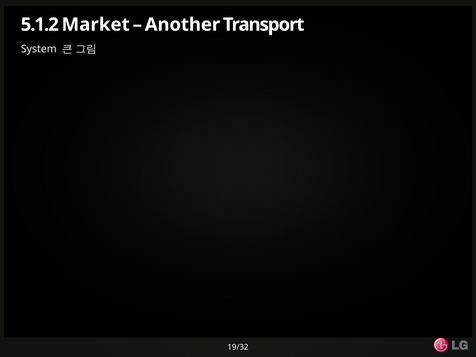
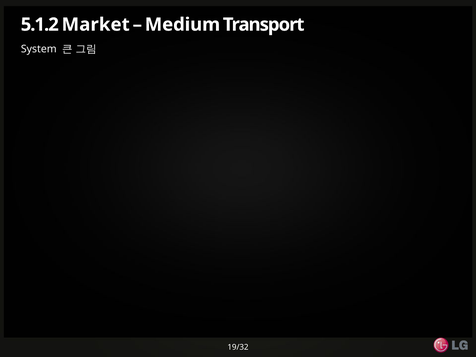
Another: Another -> Medium
